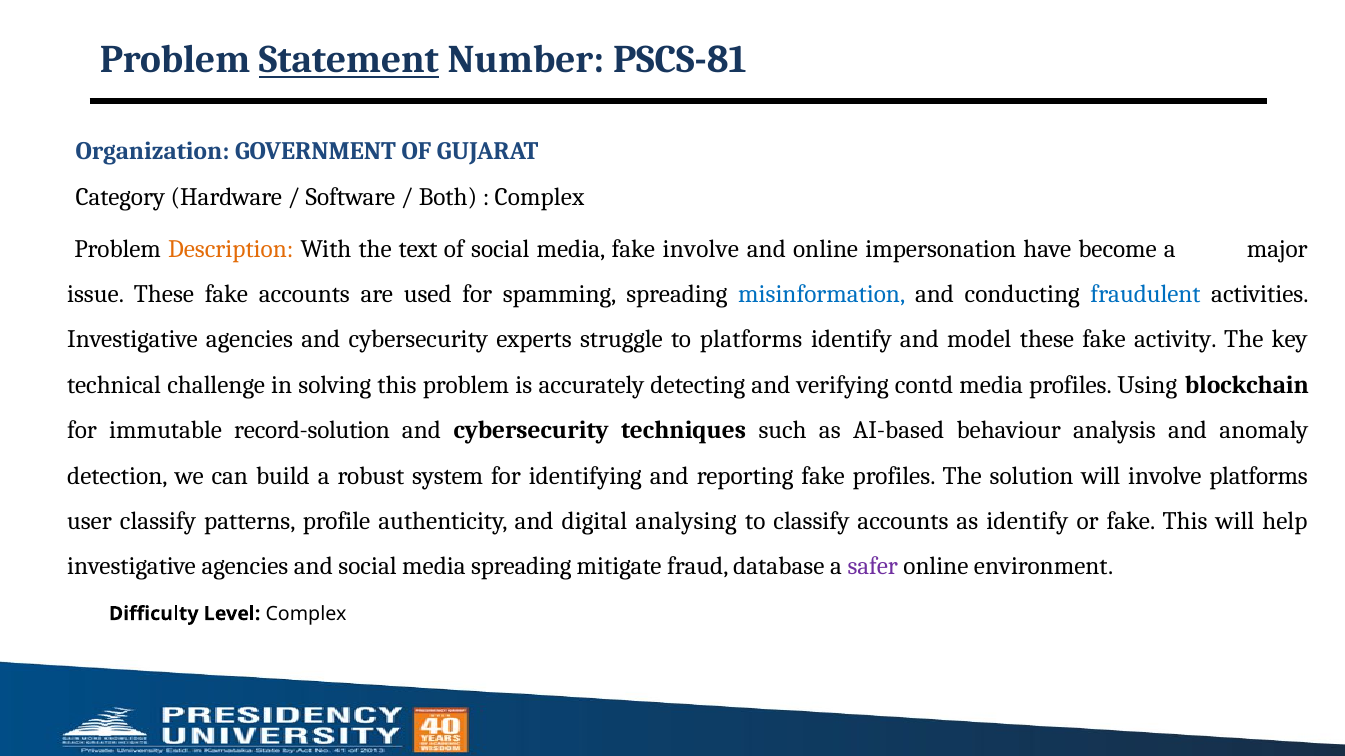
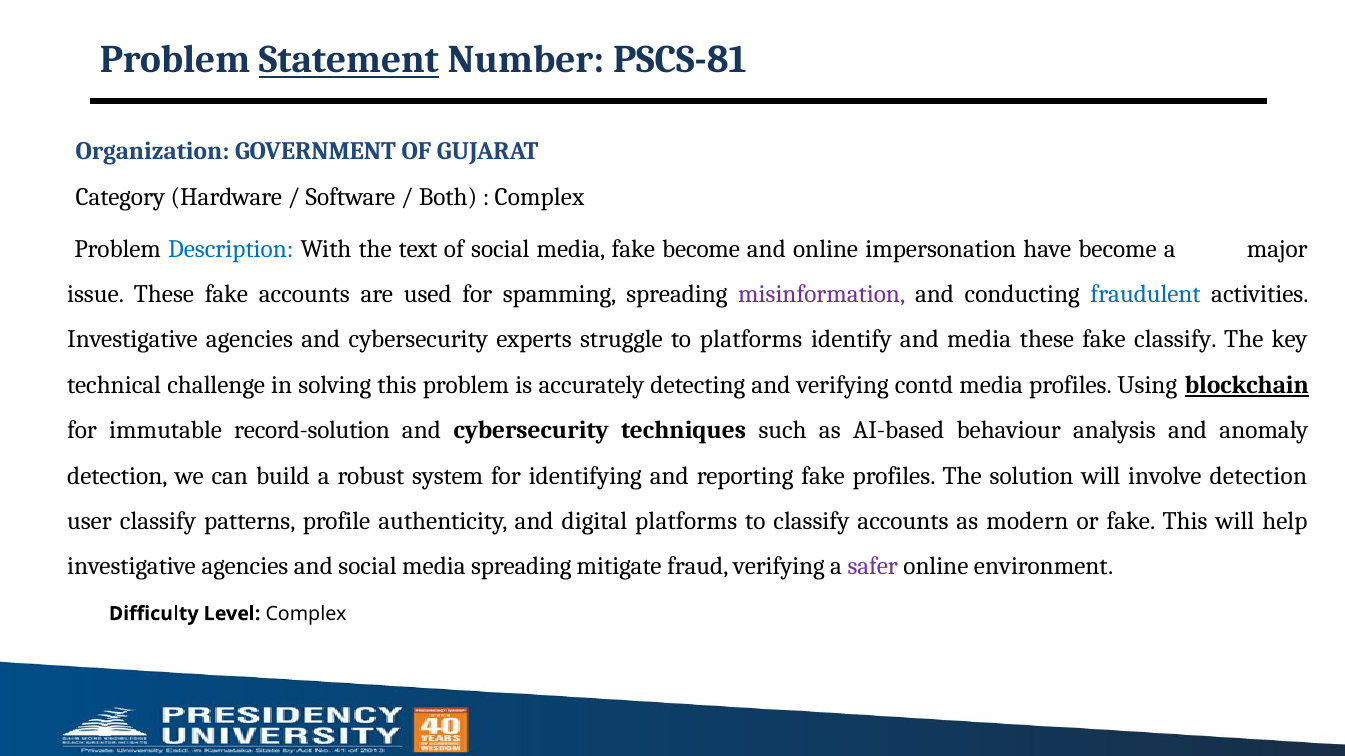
Description colour: orange -> blue
fake involve: involve -> become
misinformation colour: blue -> purple
and model: model -> media
fake activity: activity -> classify
blockchain underline: none -> present
involve platforms: platforms -> detection
digital analysing: analysing -> platforms
as identify: identify -> modern
fraud database: database -> verifying
